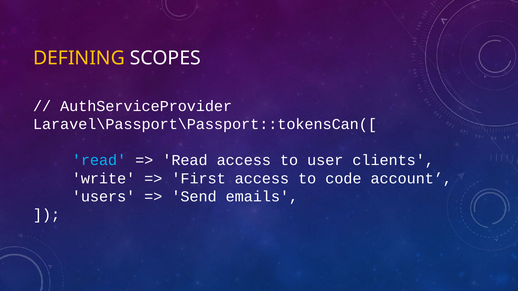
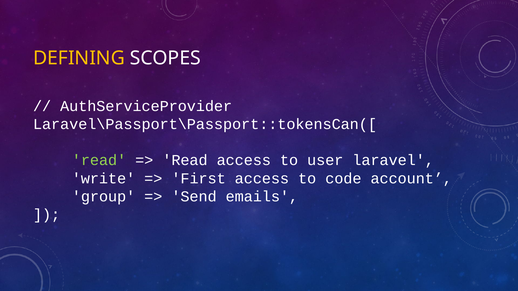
read at (99, 161) colour: light blue -> light green
clients: clients -> laravel
users: users -> group
